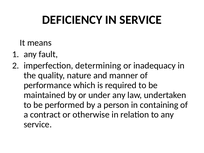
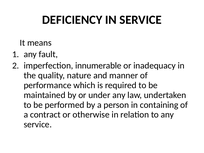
determining: determining -> innumerable
